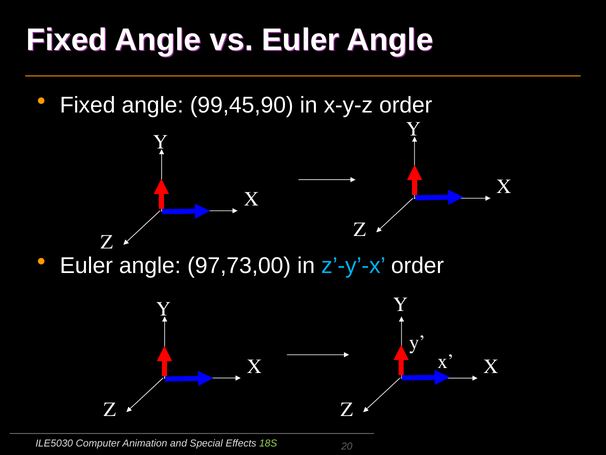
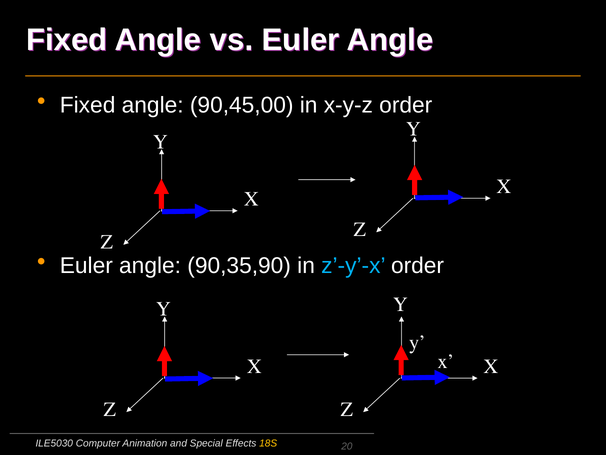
99,45,90: 99,45,90 -> 90,45,00
97,73,00: 97,73,00 -> 90,35,90
18S colour: light green -> yellow
